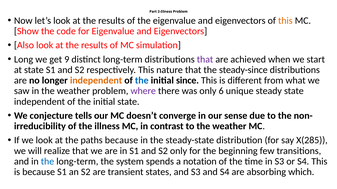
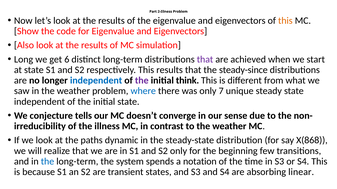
9: 9 -> 6
This nature: nature -> results
independent at (96, 81) colour: orange -> blue
the at (142, 81) colour: blue -> purple
since: since -> think
where colour: purple -> blue
6: 6 -> 7
paths because: because -> dynamic
X(285: X(285 -> X(868
which: which -> linear
